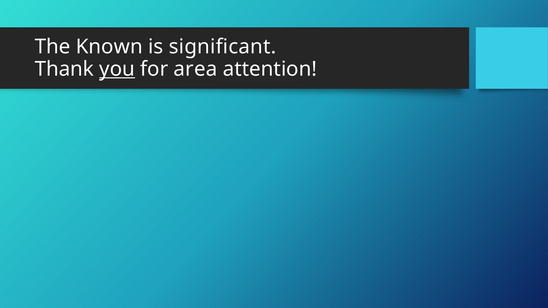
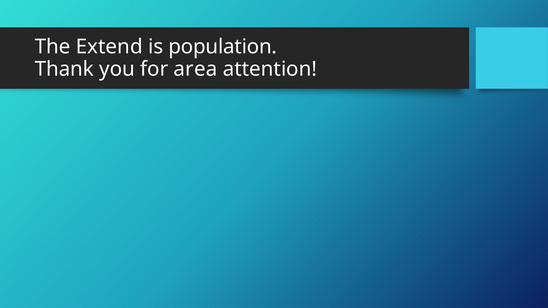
Known: Known -> Extend
significant: significant -> population
you underline: present -> none
